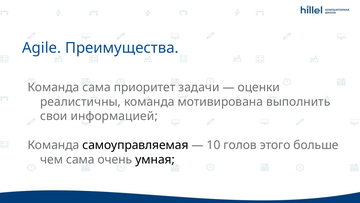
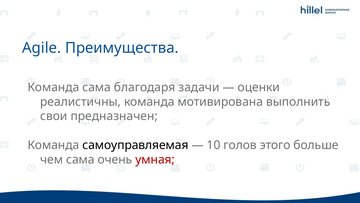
приоритет: приоритет -> благодаря
информацией: информацией -> предназначен
умная colour: black -> red
